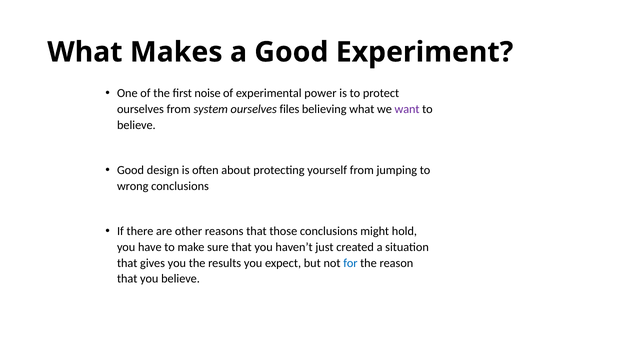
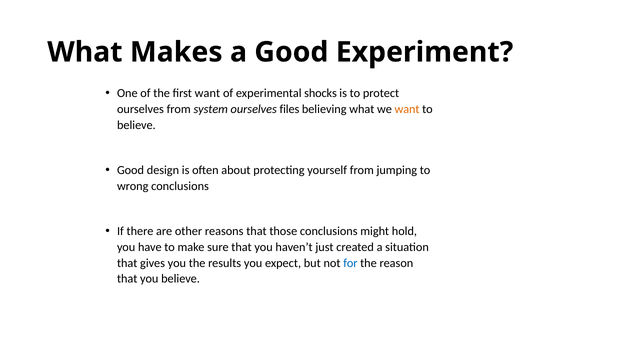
first noise: noise -> want
power: power -> shocks
want at (407, 109) colour: purple -> orange
